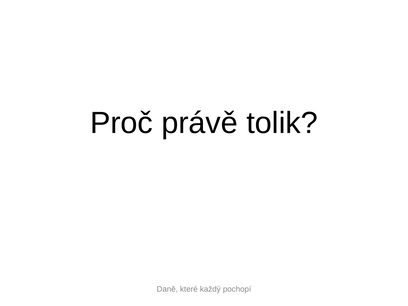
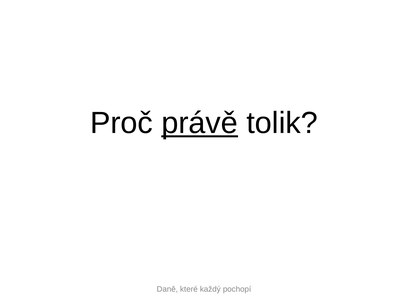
právě underline: none -> present
